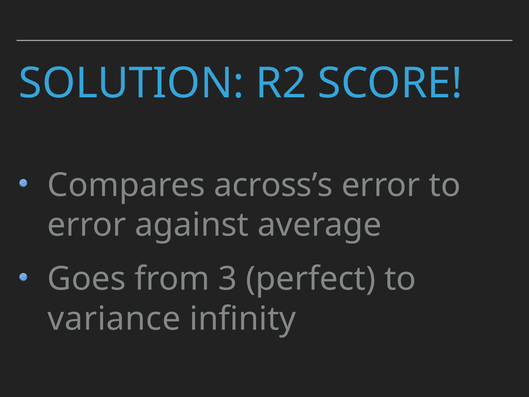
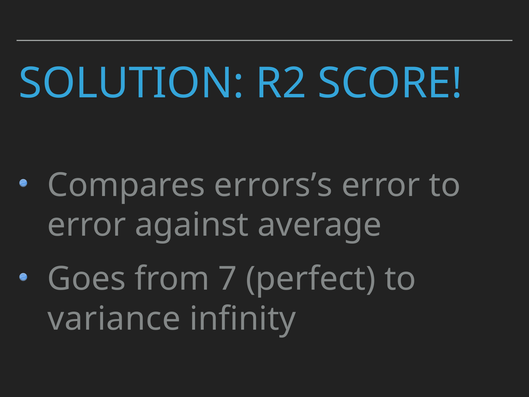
across’s: across’s -> errors’s
3: 3 -> 7
